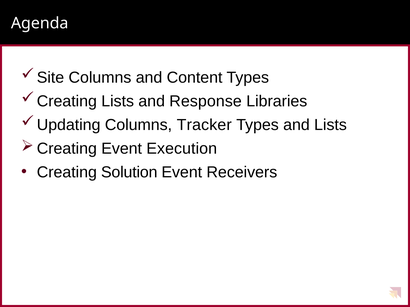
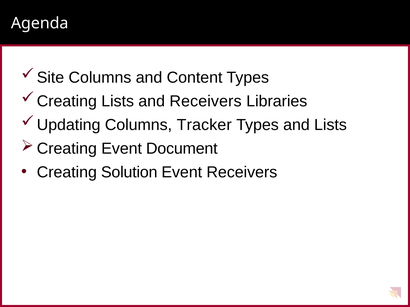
and Response: Response -> Receivers
Execution: Execution -> Document
